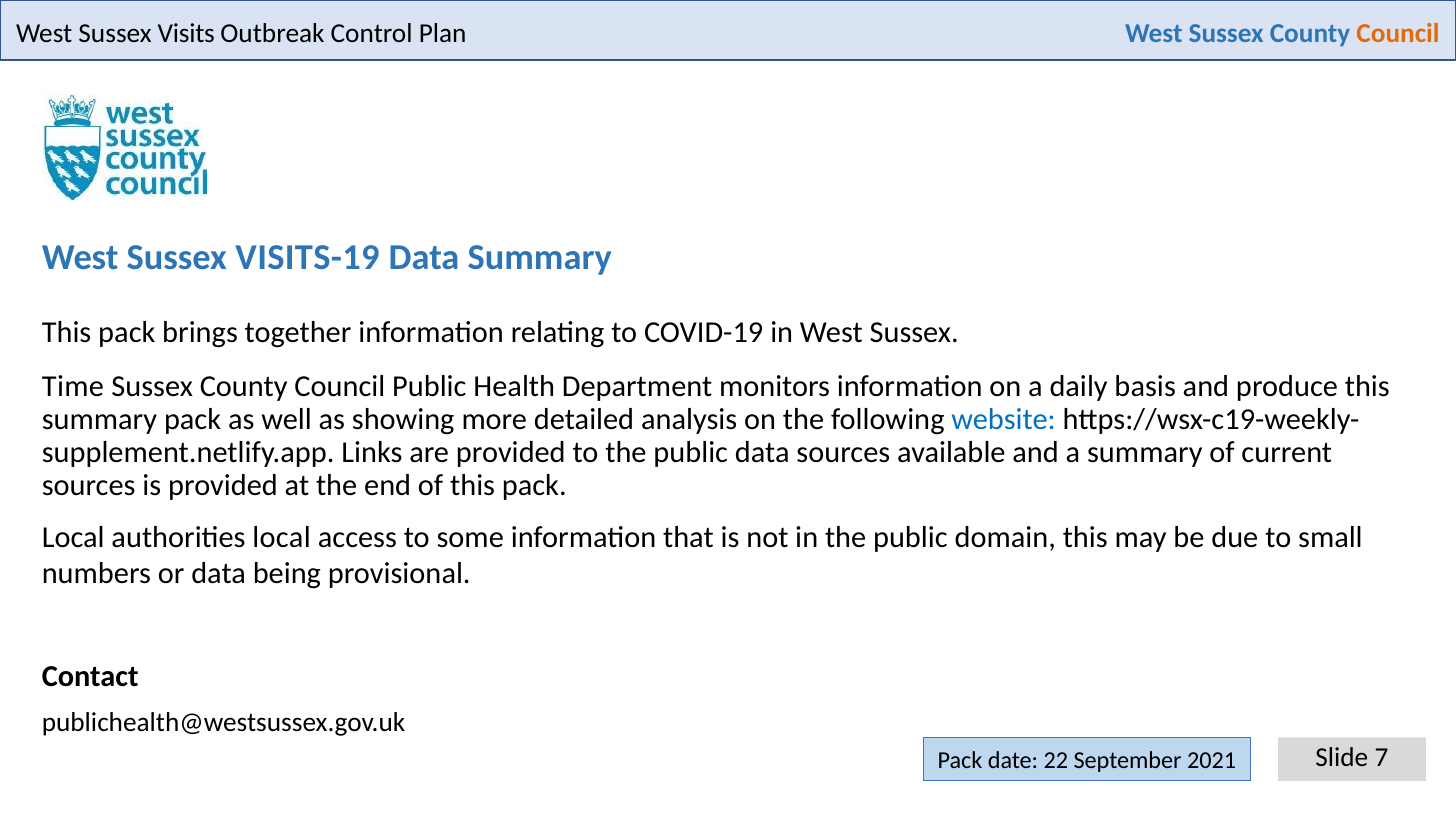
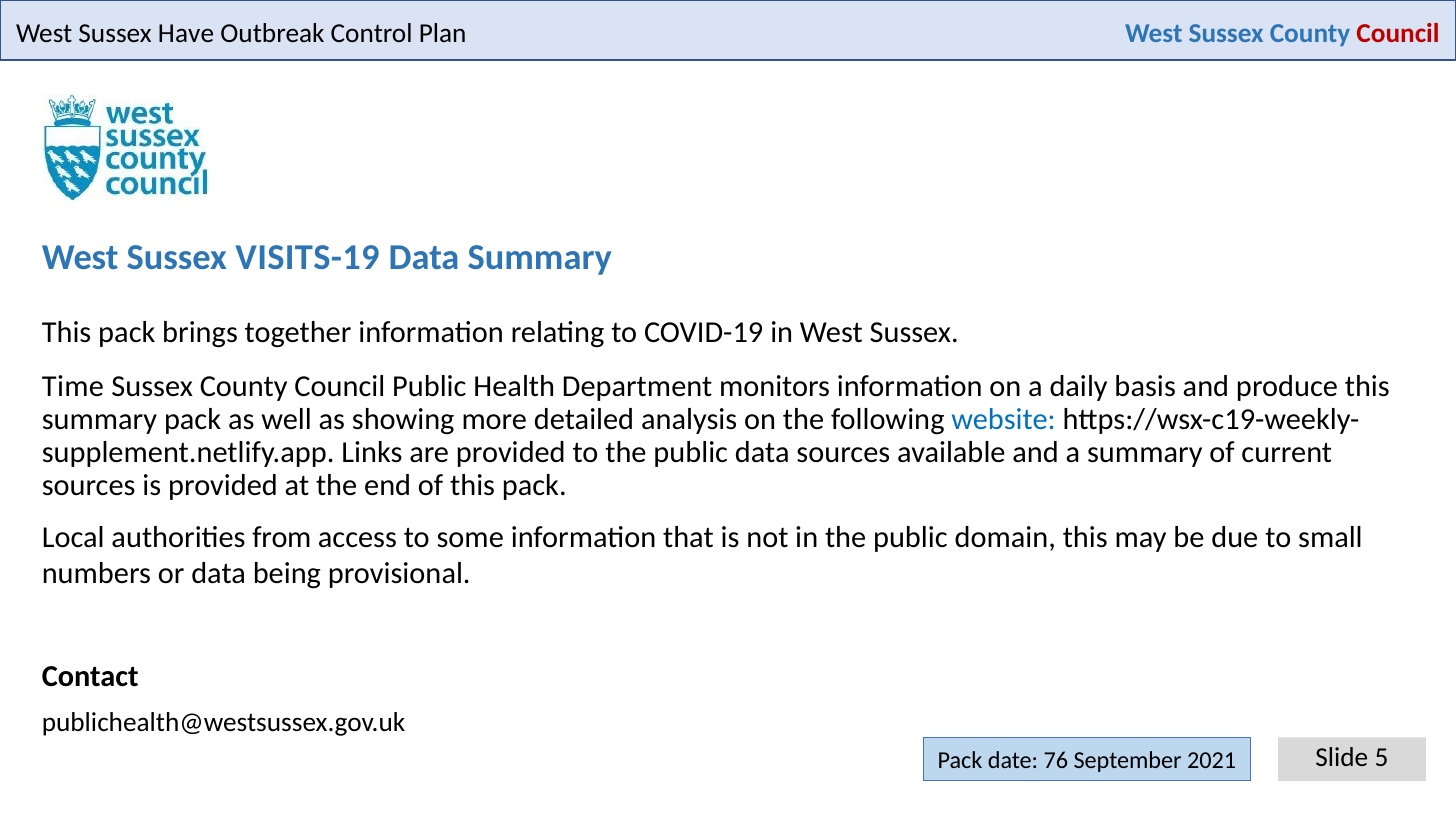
Visits: Visits -> Have
Council at (1398, 33) colour: orange -> red
authorities local: local -> from
7: 7 -> 5
22: 22 -> 76
